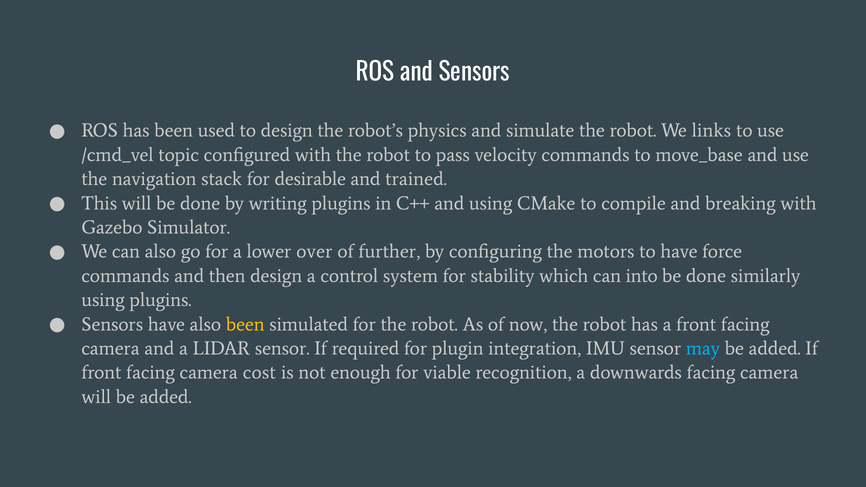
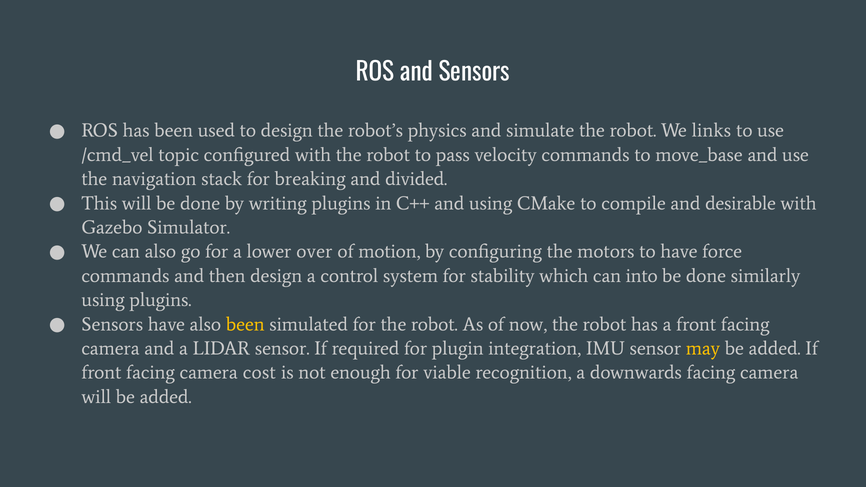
desirable: desirable -> breaking
trained: trained -> divided
breaking: breaking -> desirable
further: further -> motion
may colour: light blue -> yellow
